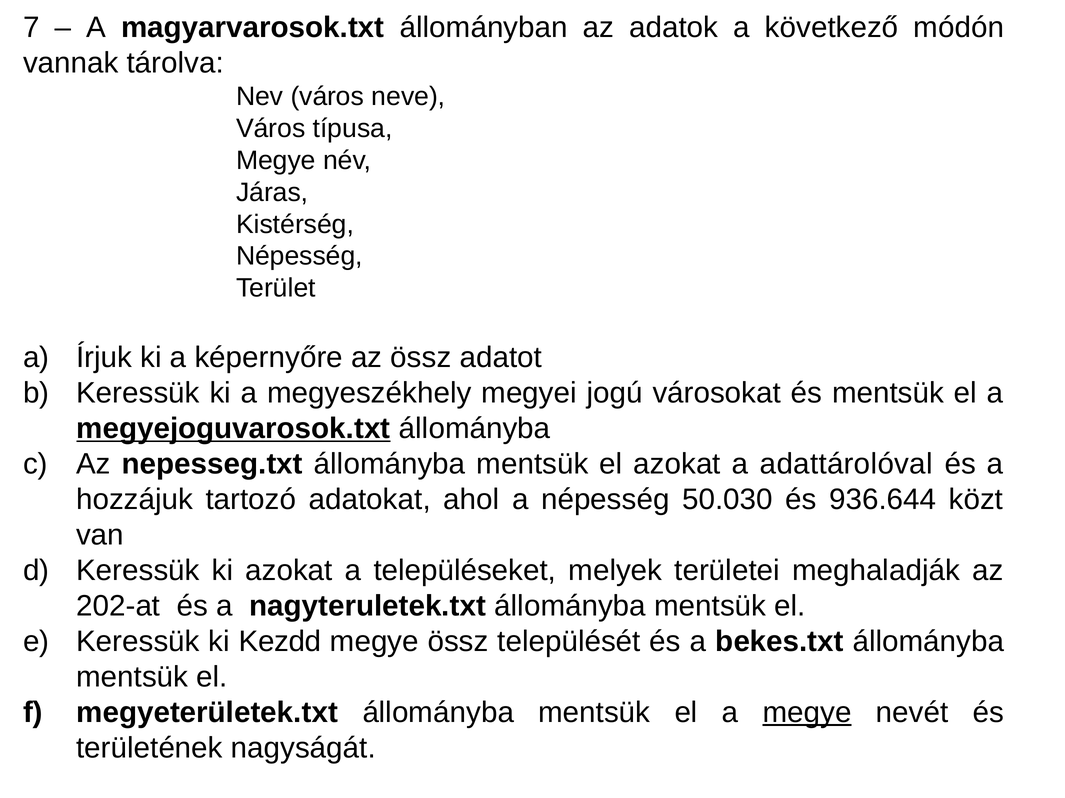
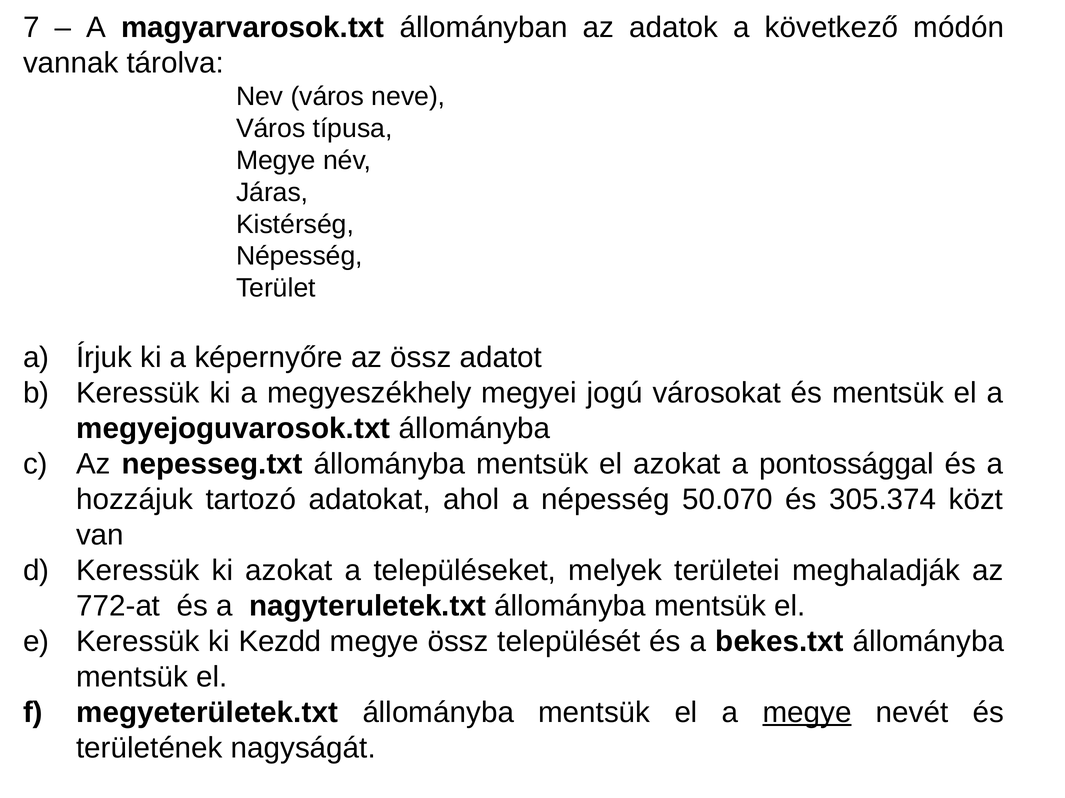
megyejoguvarosok.txt underline: present -> none
adattárolóval: adattárolóval -> pontossággal
50.030: 50.030 -> 50.070
936.644: 936.644 -> 305.374
202-at: 202-at -> 772-at
